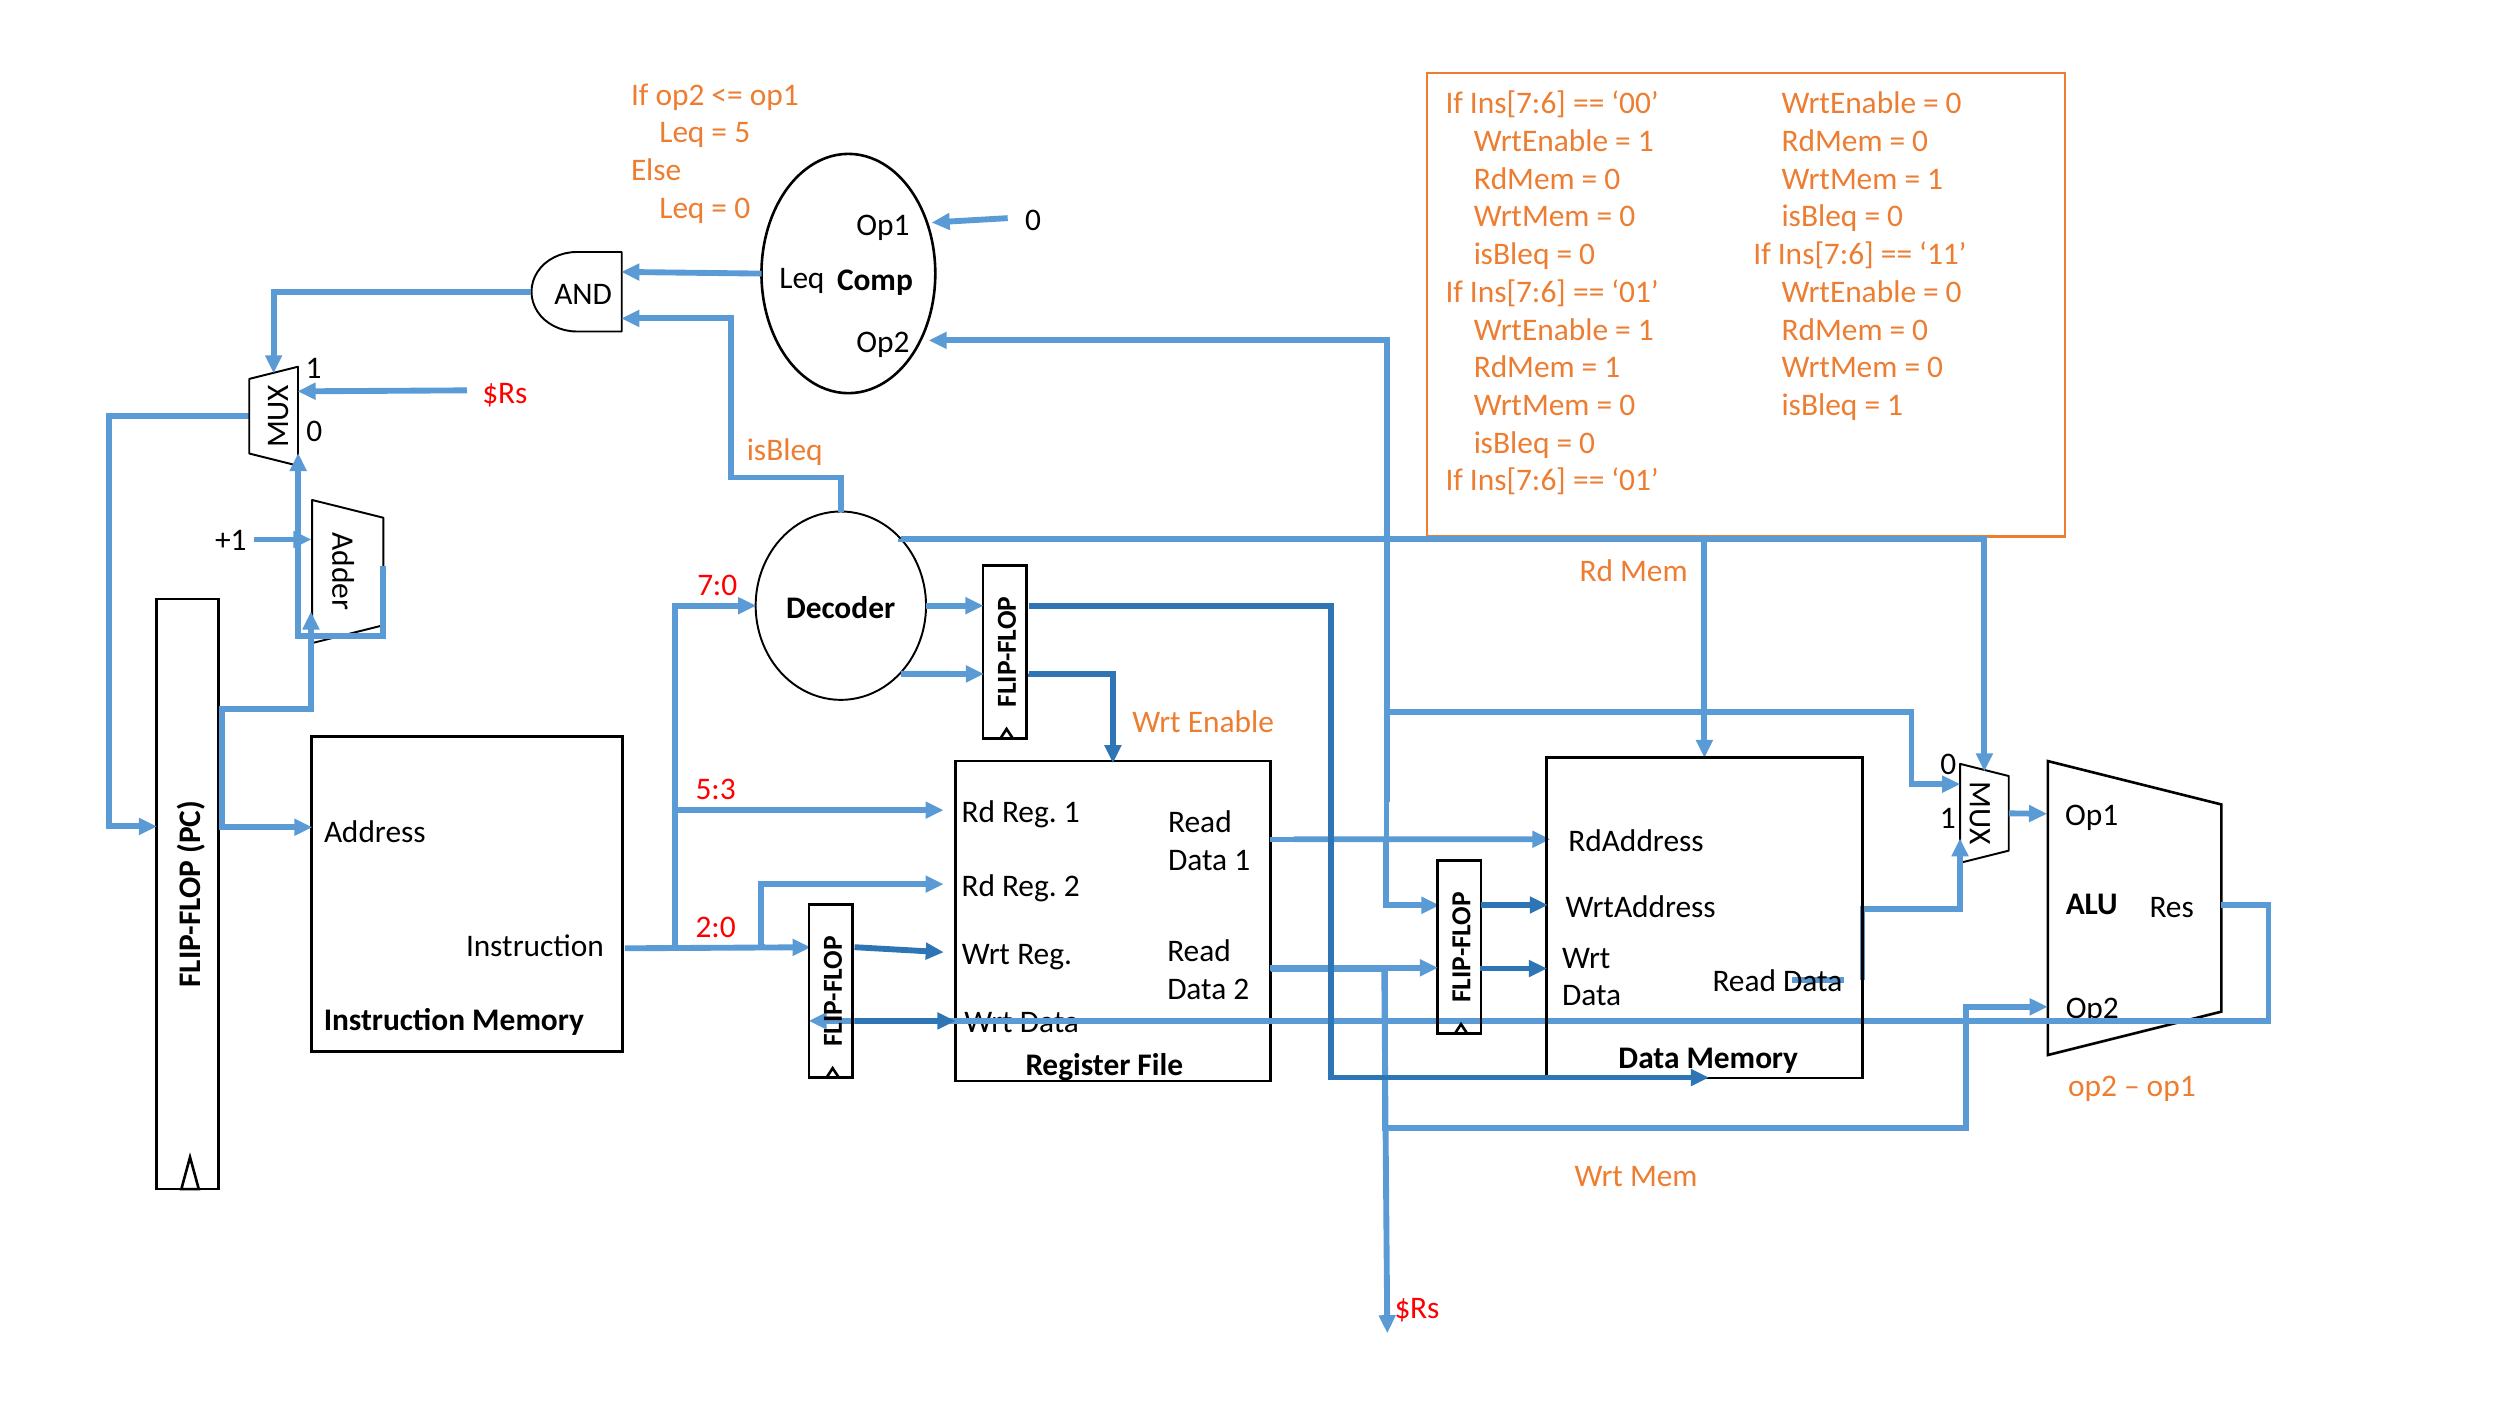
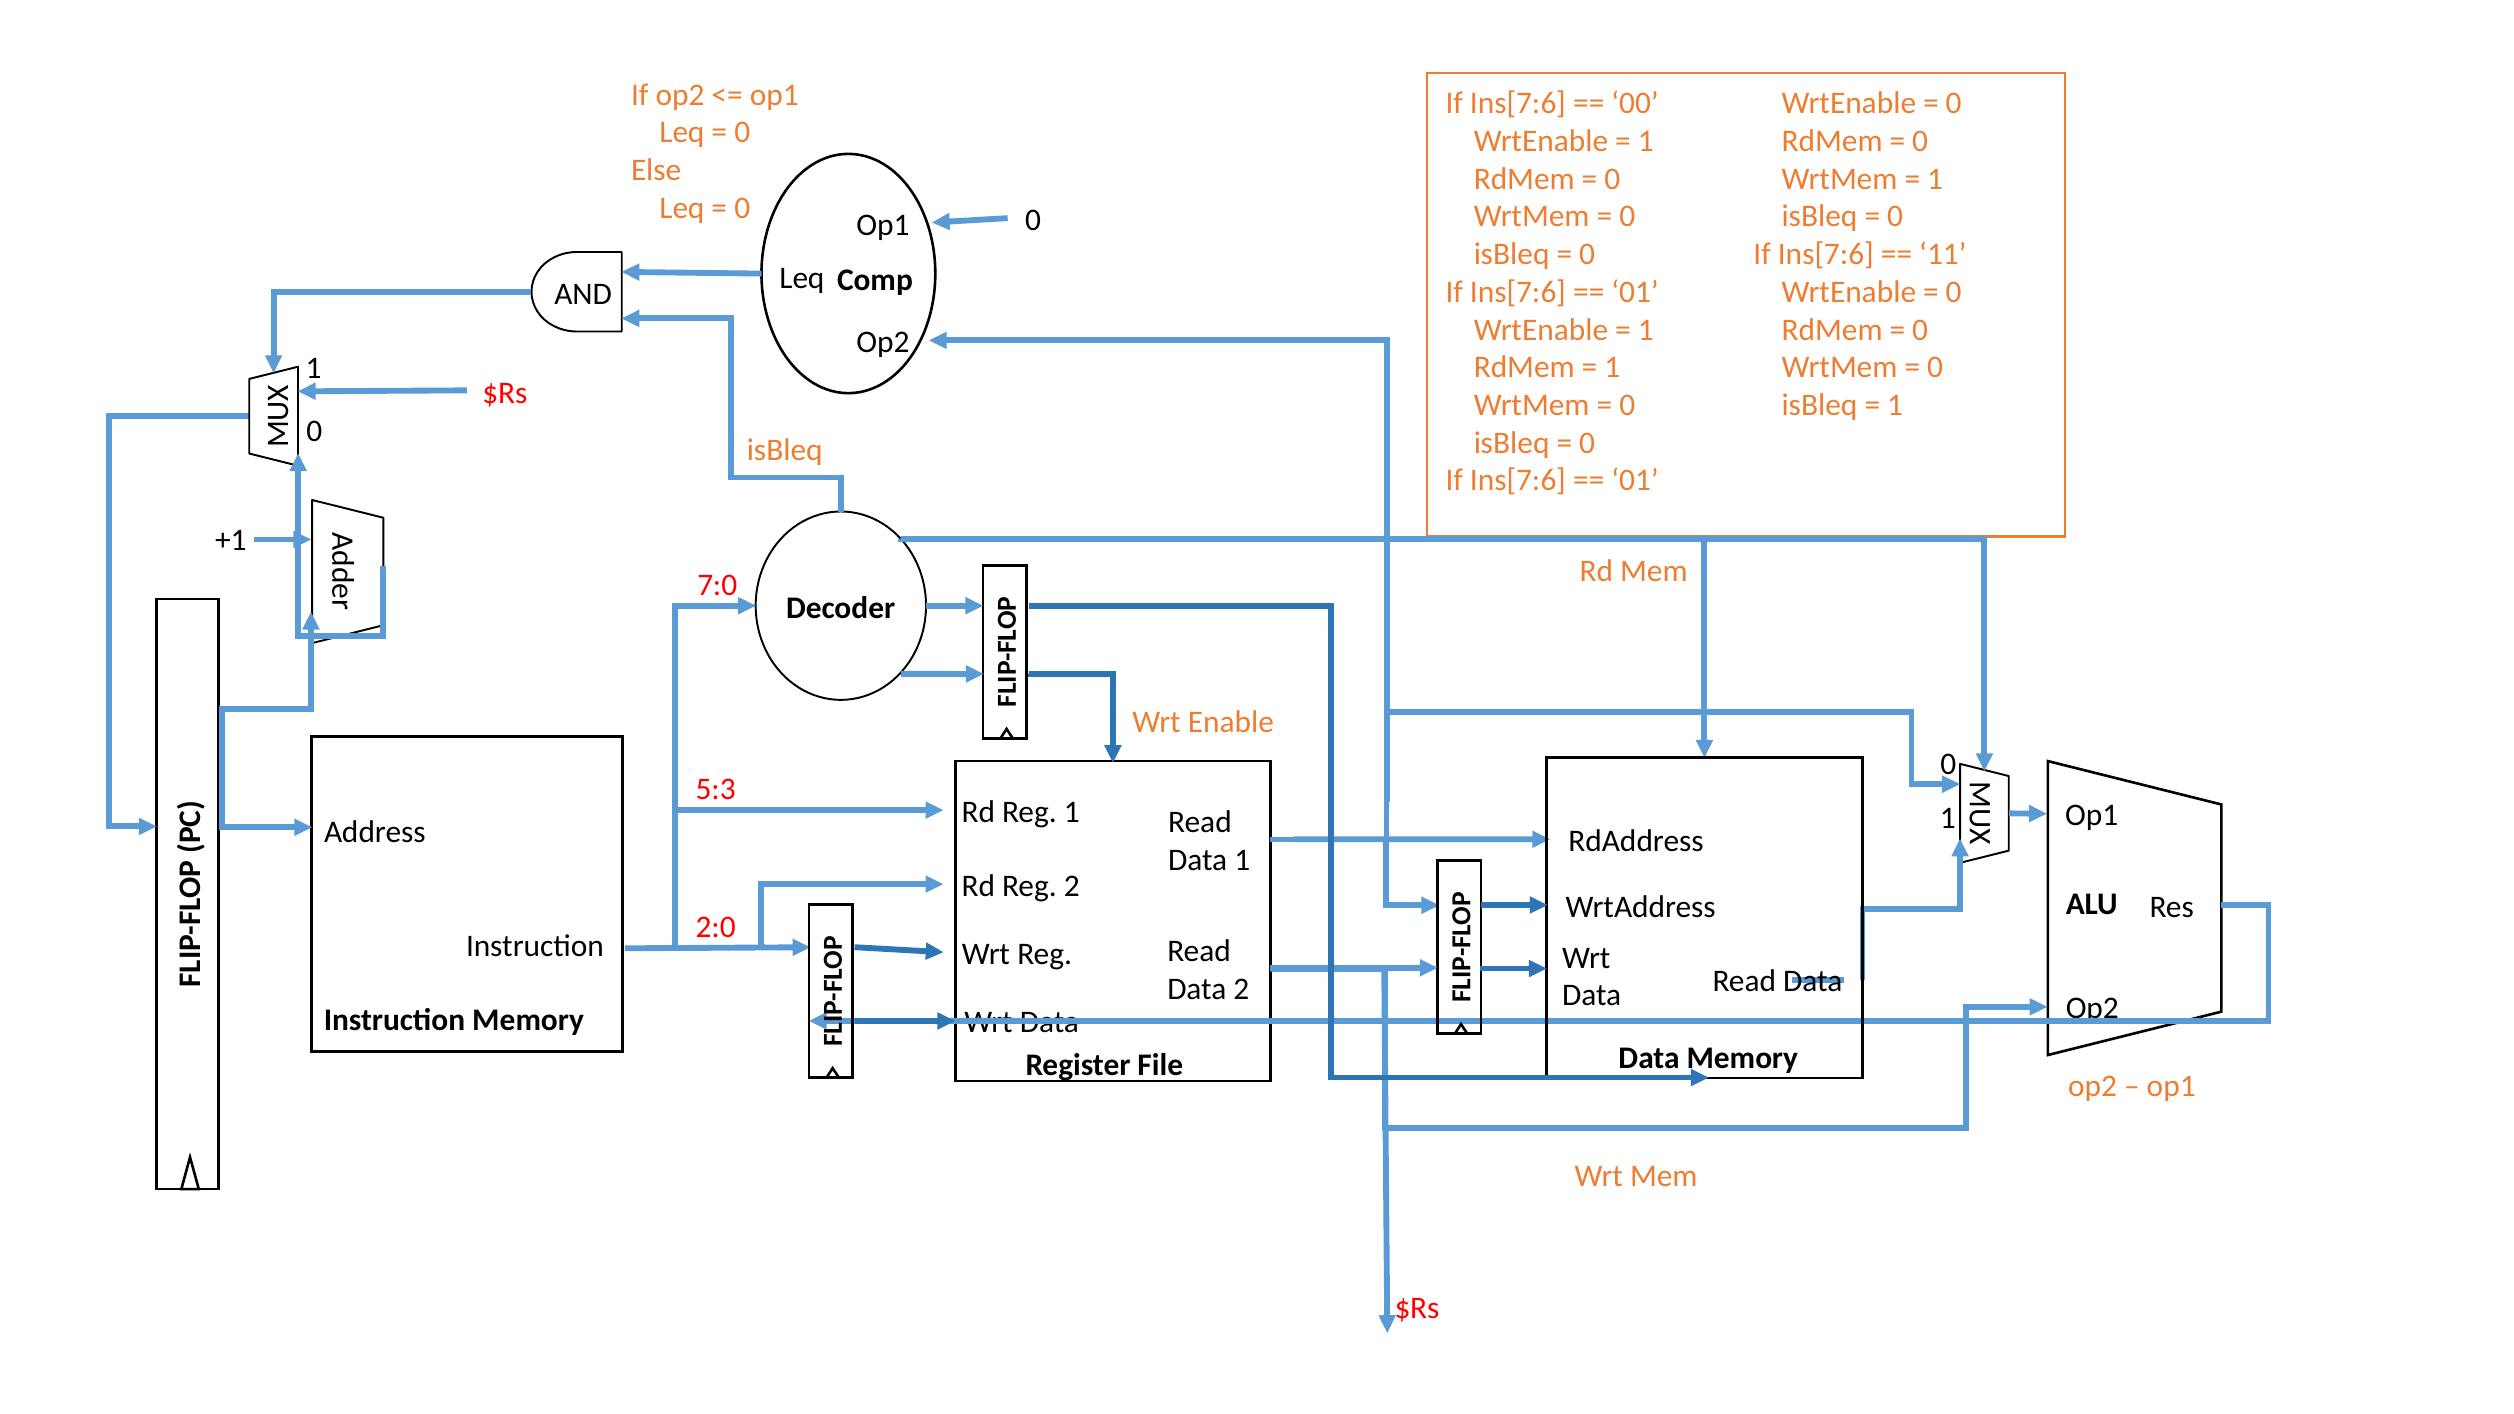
5 at (742, 132): 5 -> 0
